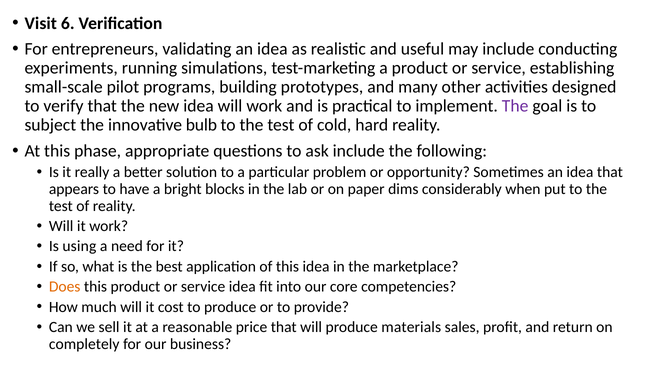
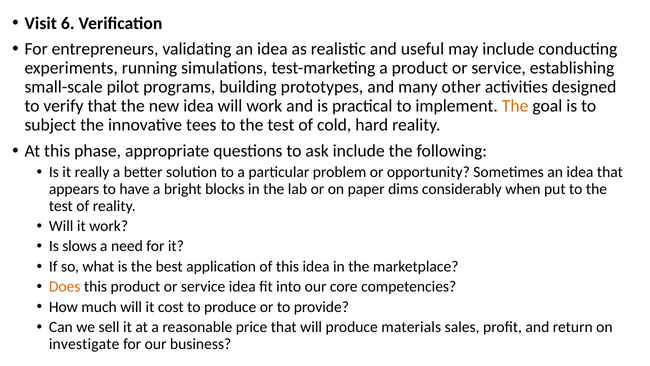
The at (515, 106) colour: purple -> orange
bulb: bulb -> tees
using: using -> slows
completely: completely -> investigate
